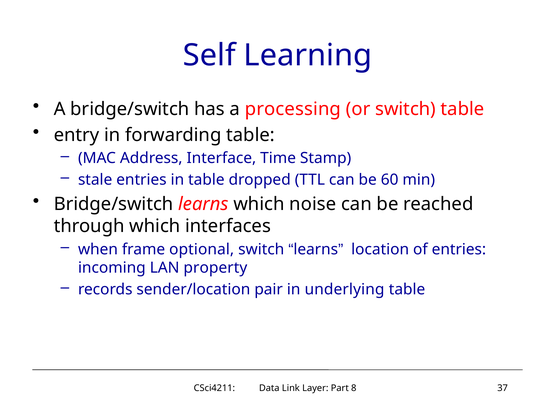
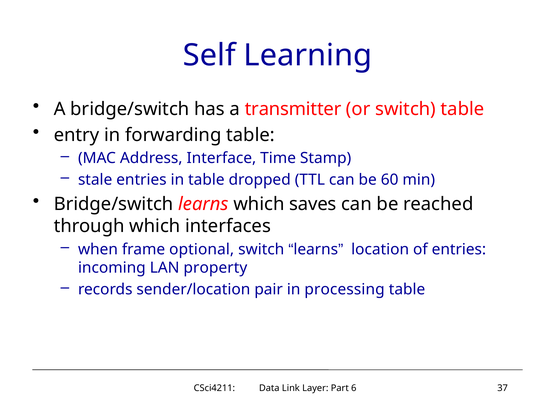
processing: processing -> transmitter
noise: noise -> saves
underlying: underlying -> processing
8: 8 -> 6
